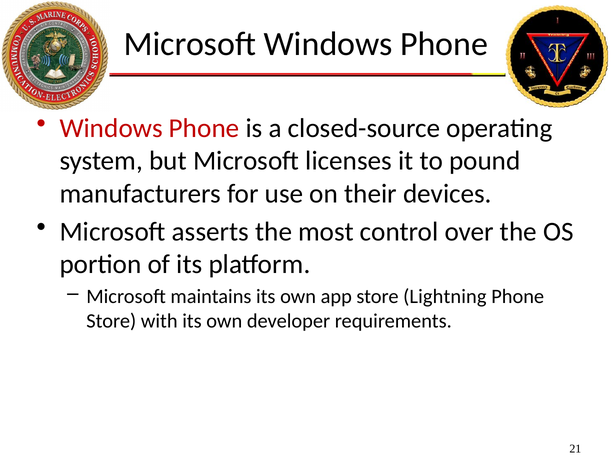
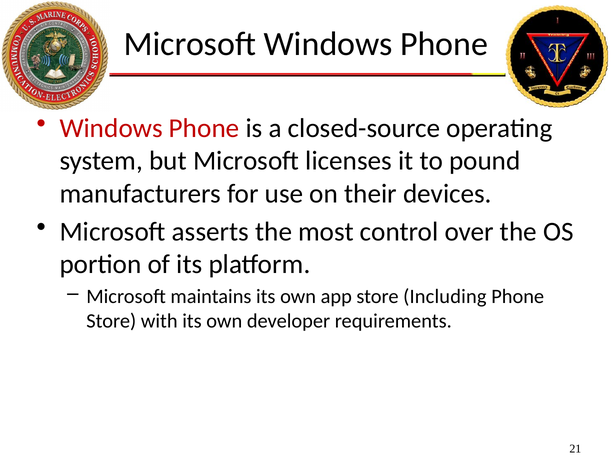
Lightning: Lightning -> Including
